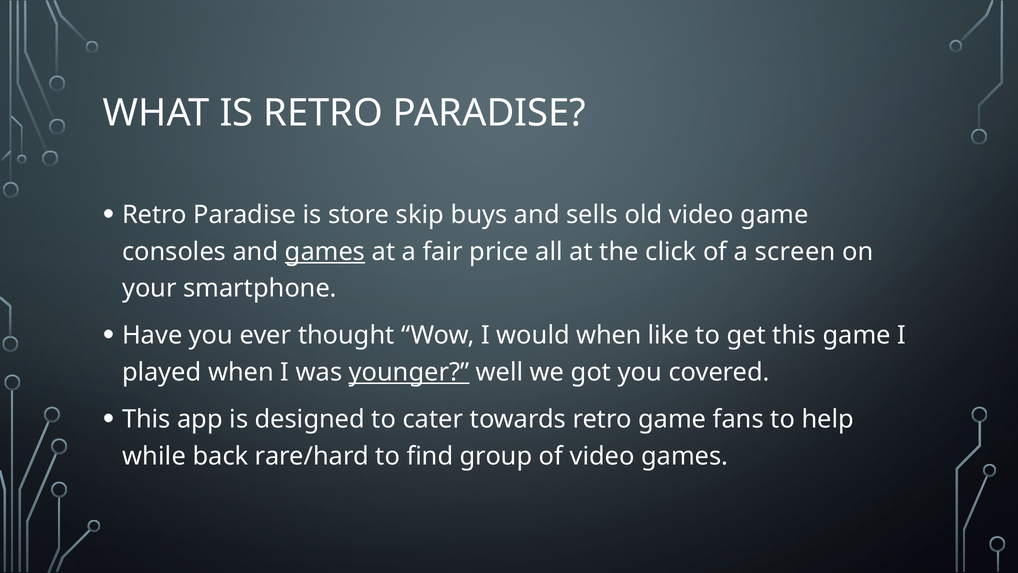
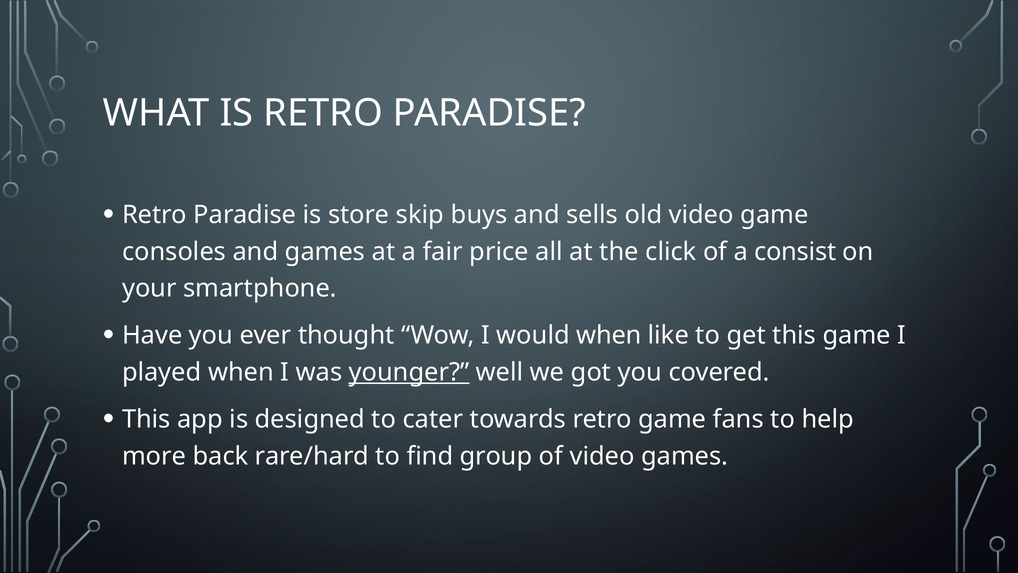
games at (325, 251) underline: present -> none
screen: screen -> consist
while: while -> more
